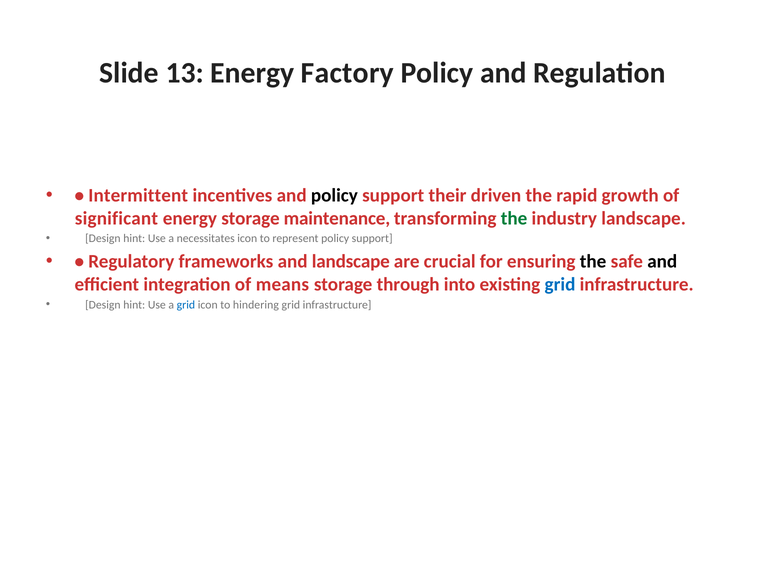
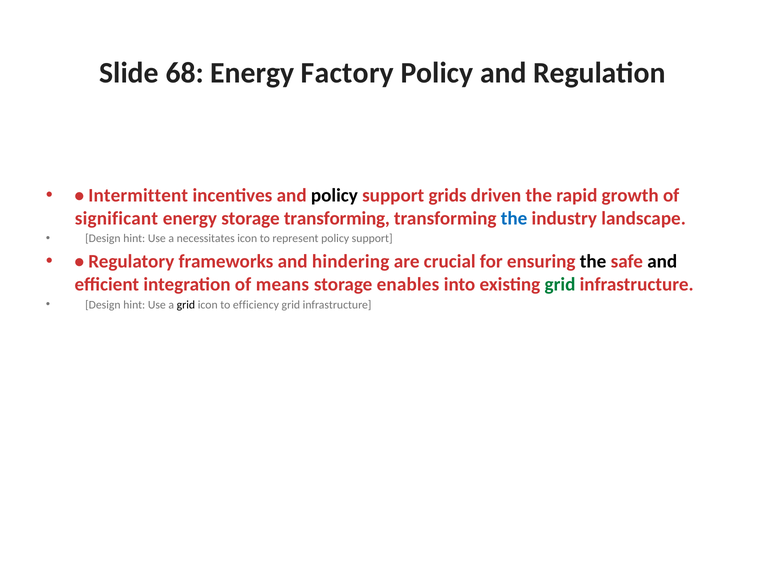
13: 13 -> 68
their: their -> grids
storage maintenance: maintenance -> transforming
the at (514, 218) colour: green -> blue
and landscape: landscape -> hindering
through: through -> enables
grid at (560, 284) colour: blue -> green
grid at (186, 305) colour: blue -> black
hindering: hindering -> efficiency
